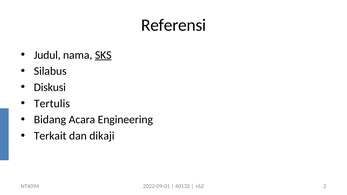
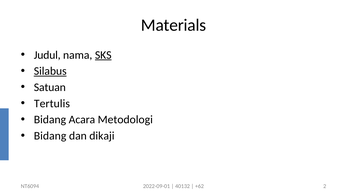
Referensi: Referensi -> Materials
Silabus underline: none -> present
Diskusi: Diskusi -> Satuan
Engineering: Engineering -> Metodologi
Terkait at (50, 136): Terkait -> Bidang
